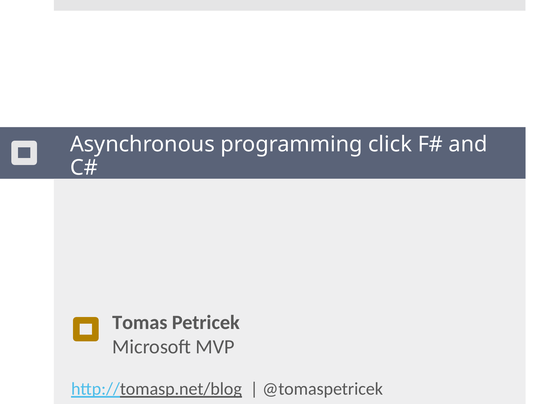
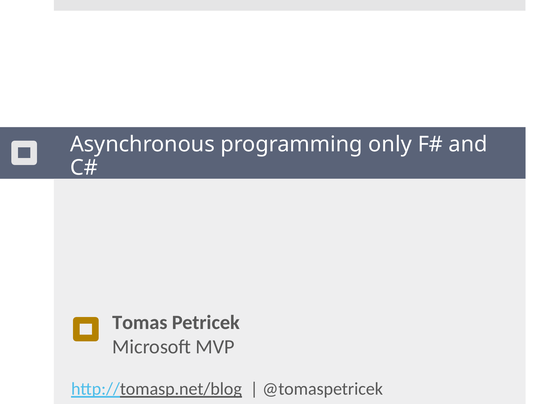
click: click -> only
